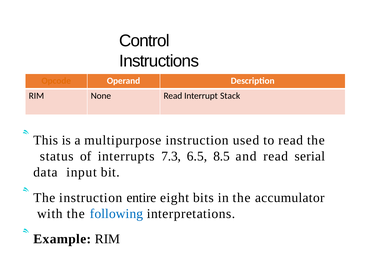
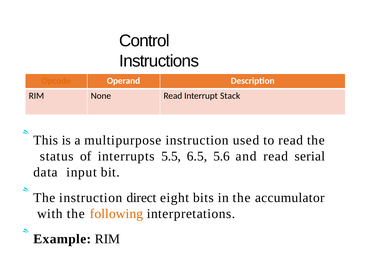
7.3: 7.3 -> 5.5
8.5: 8.5 -> 5.6
entire: entire -> direct
following colour: blue -> orange
